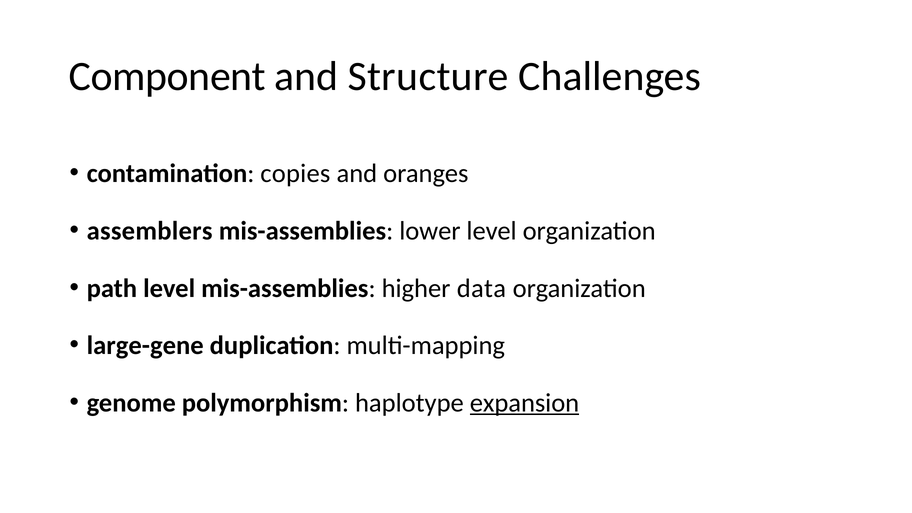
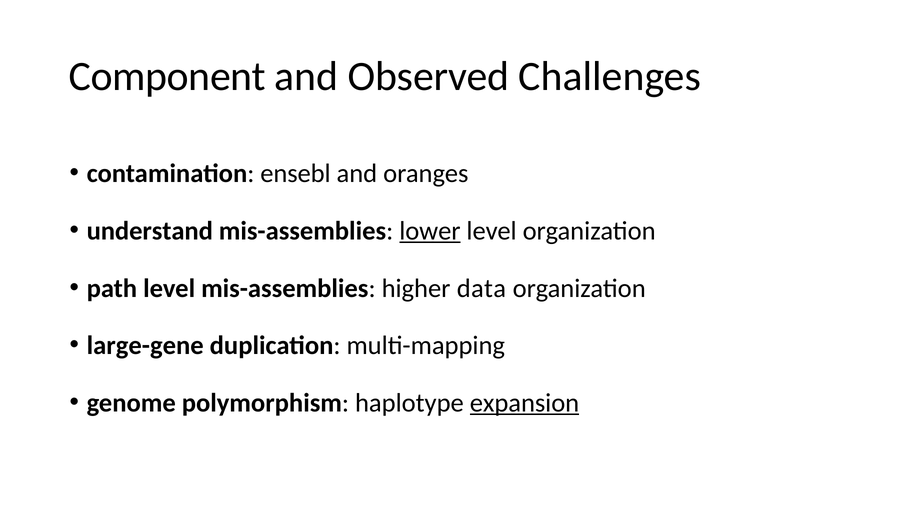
Structure: Structure -> Observed
copies: copies -> ensebl
assemblers: assemblers -> understand
lower underline: none -> present
